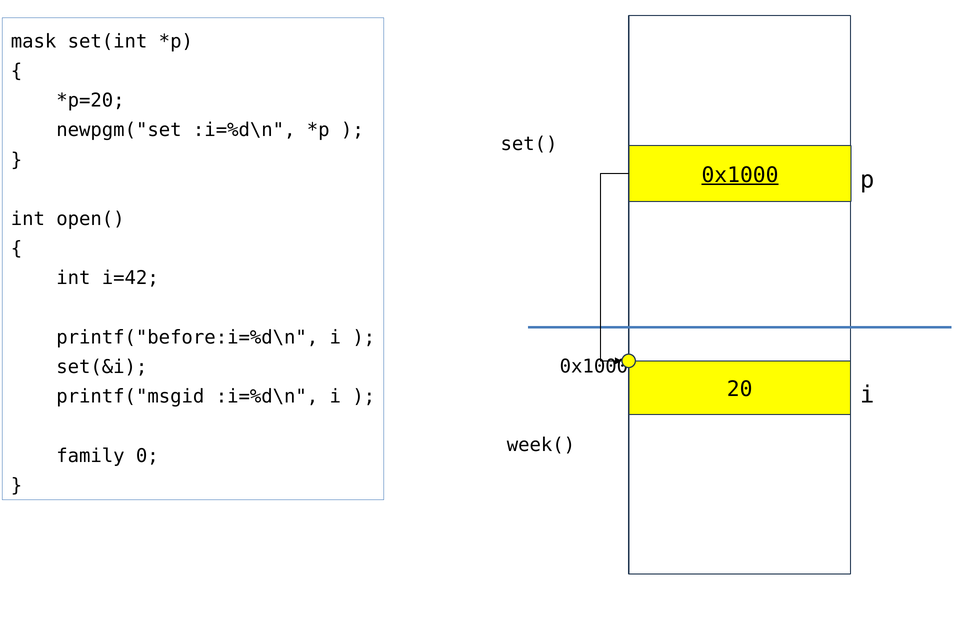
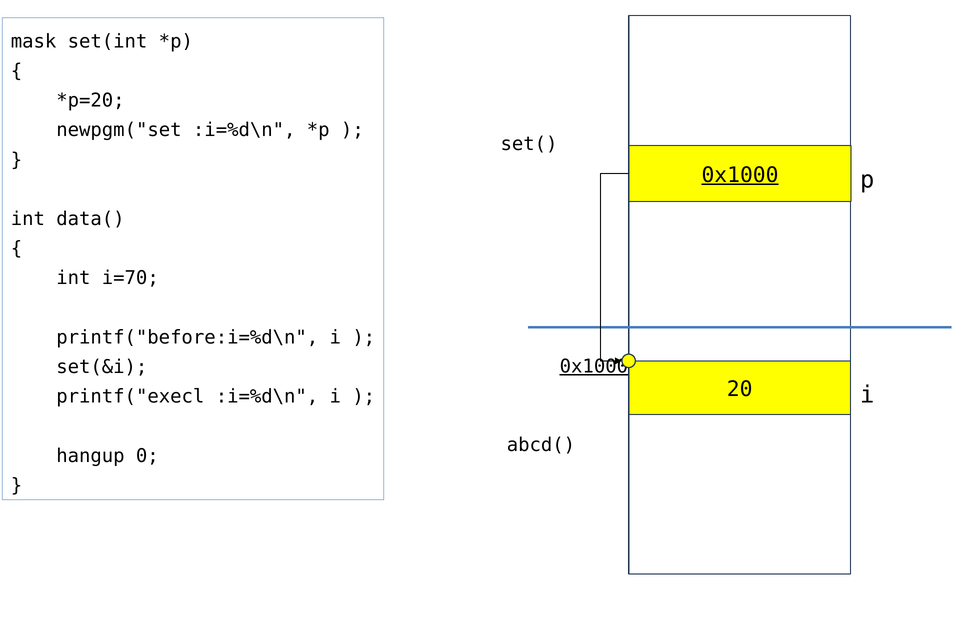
open(: open( -> data(
i=42: i=42 -> i=70
0x1000 at (594, 366) underline: none -> present
printf("msgid: printf("msgid -> printf("execl
week(: week( -> abcd(
family: family -> hangup
